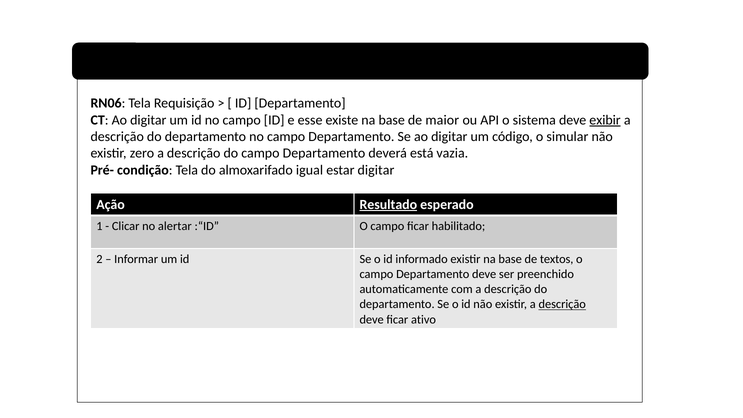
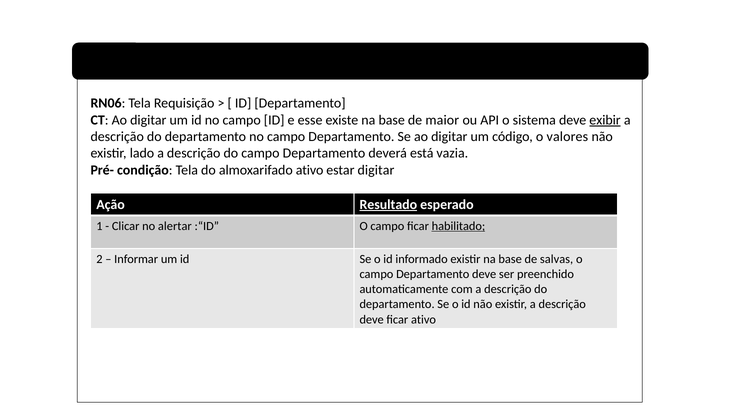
simular: simular -> valores
zero: zero -> lado
almoxarifado igual: igual -> ativo
habilitado underline: none -> present
textos: textos -> salvas
descrição at (562, 304) underline: present -> none
